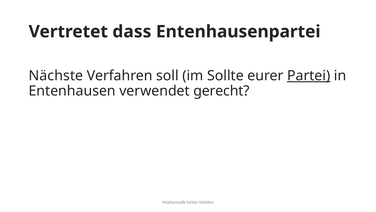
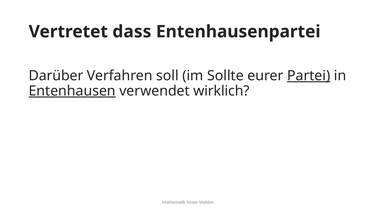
Nächste: Nächste -> Darüber
Entenhausen underline: none -> present
gerecht: gerecht -> wirklich
